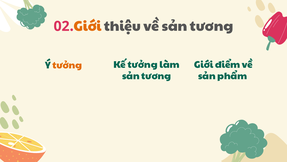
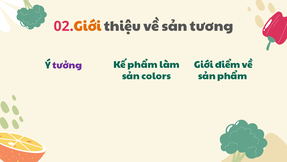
tưởng at (67, 65) colour: orange -> purple
Kế tưởng: tưởng -> phẩm
tương at (156, 76): tương -> colors
